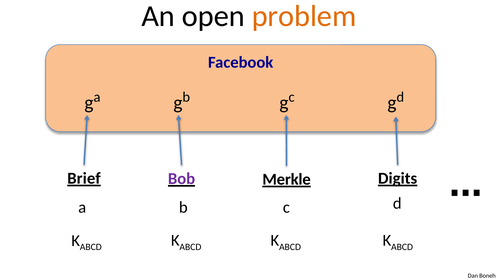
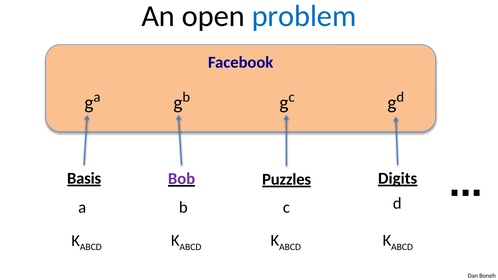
problem colour: orange -> blue
Brief: Brief -> Basis
Merkle: Merkle -> Puzzles
